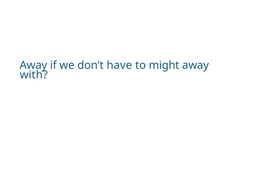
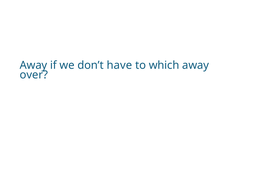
might: might -> which
with: with -> over
